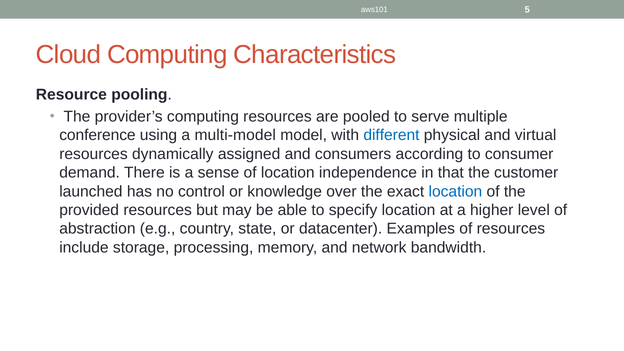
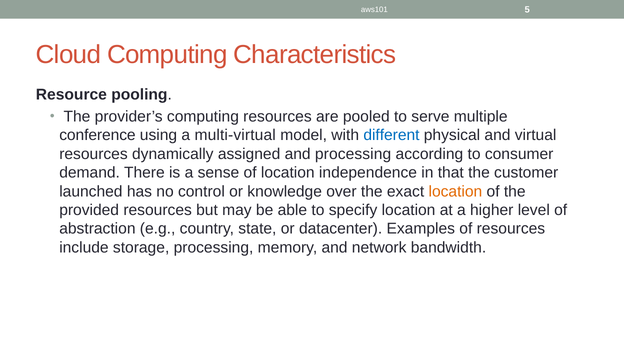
multi-model: multi-model -> multi-virtual
and consumers: consumers -> processing
location at (455, 191) colour: blue -> orange
